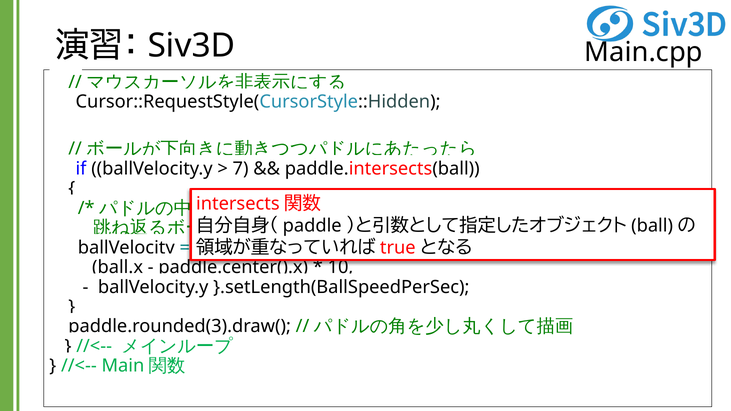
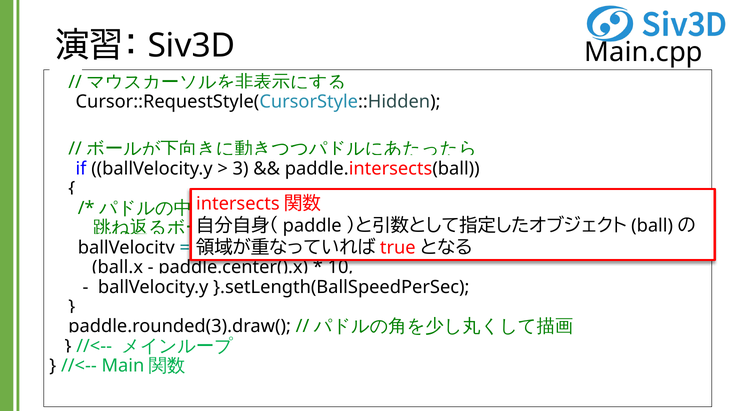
7: 7 -> 3
